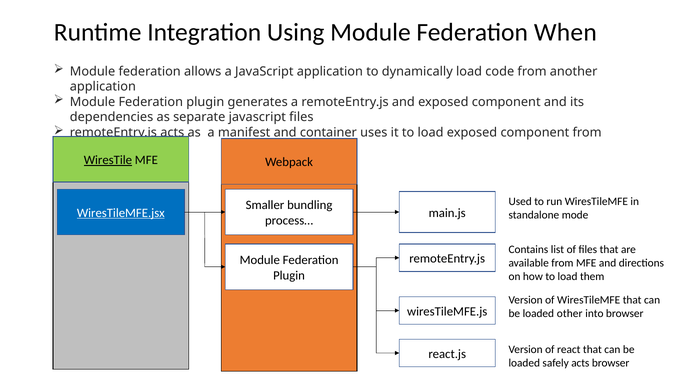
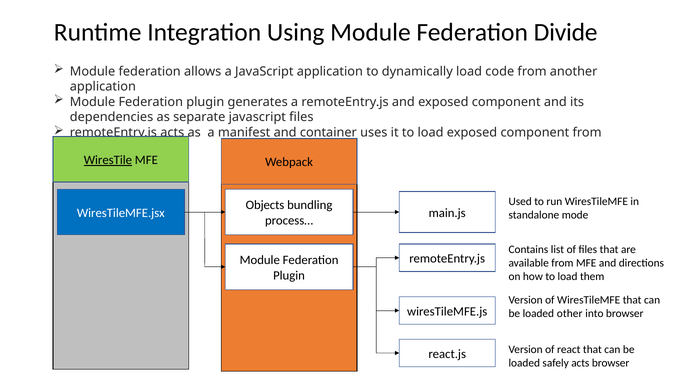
When: When -> Divide
Smaller: Smaller -> Objects
WiresTileMFE.jsx underline: present -> none
